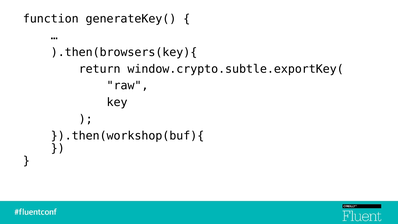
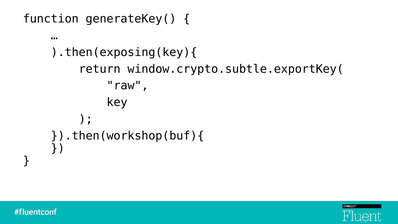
).then(browsers(key){: ).then(browsers(key){ -> ).then(exposing(key){
